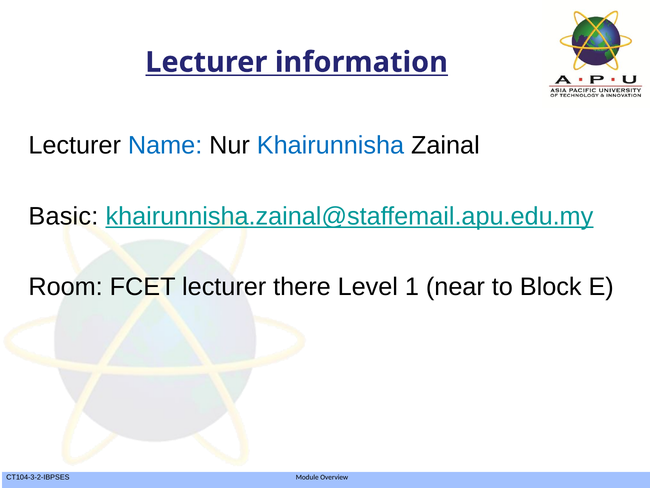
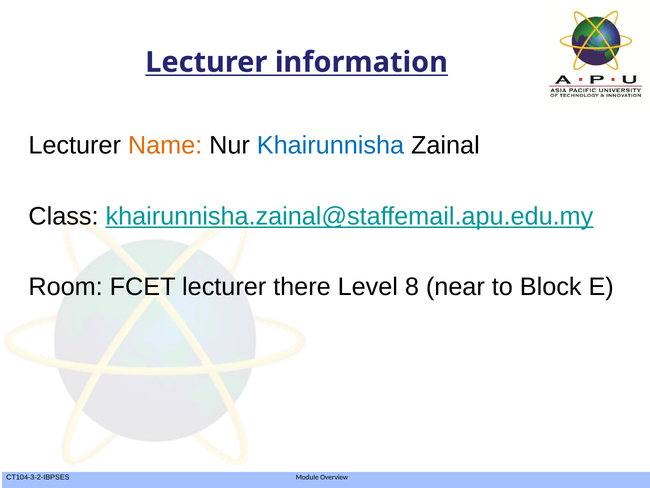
Name colour: blue -> orange
Basic: Basic -> Class
1: 1 -> 8
